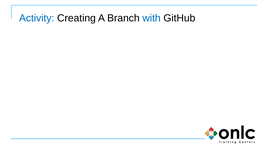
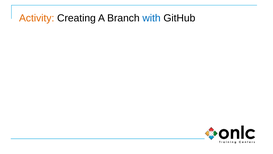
Activity colour: blue -> orange
